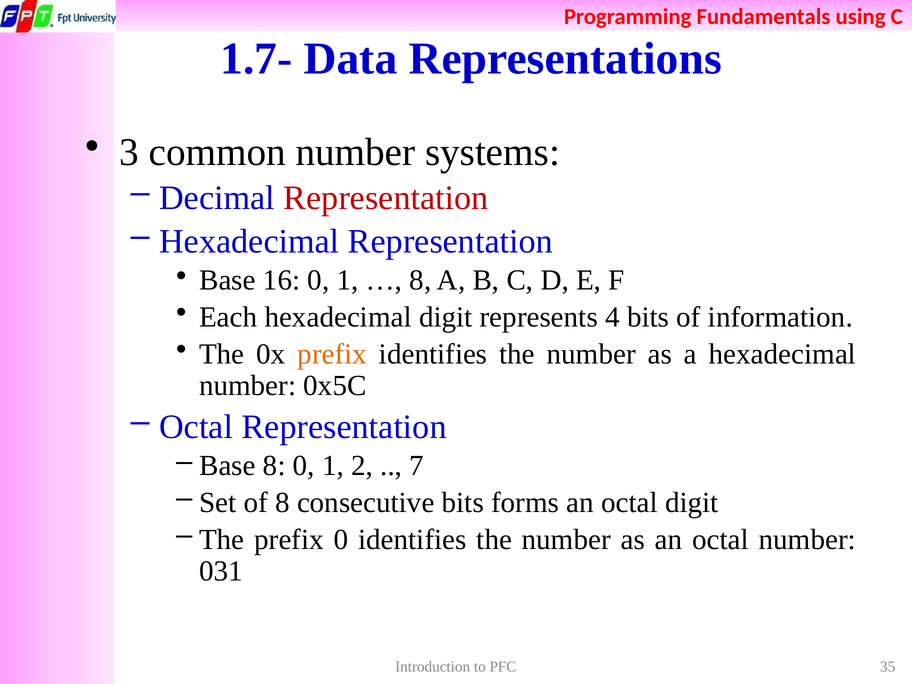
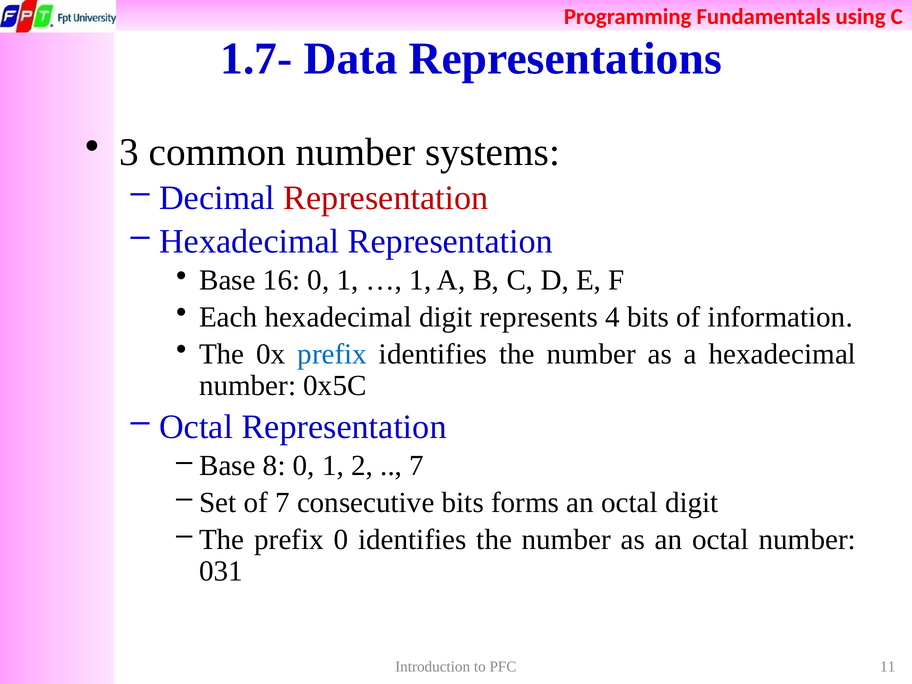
8 at (420, 280): 8 -> 1
prefix at (332, 354) colour: orange -> blue
of 8: 8 -> 7
35: 35 -> 11
